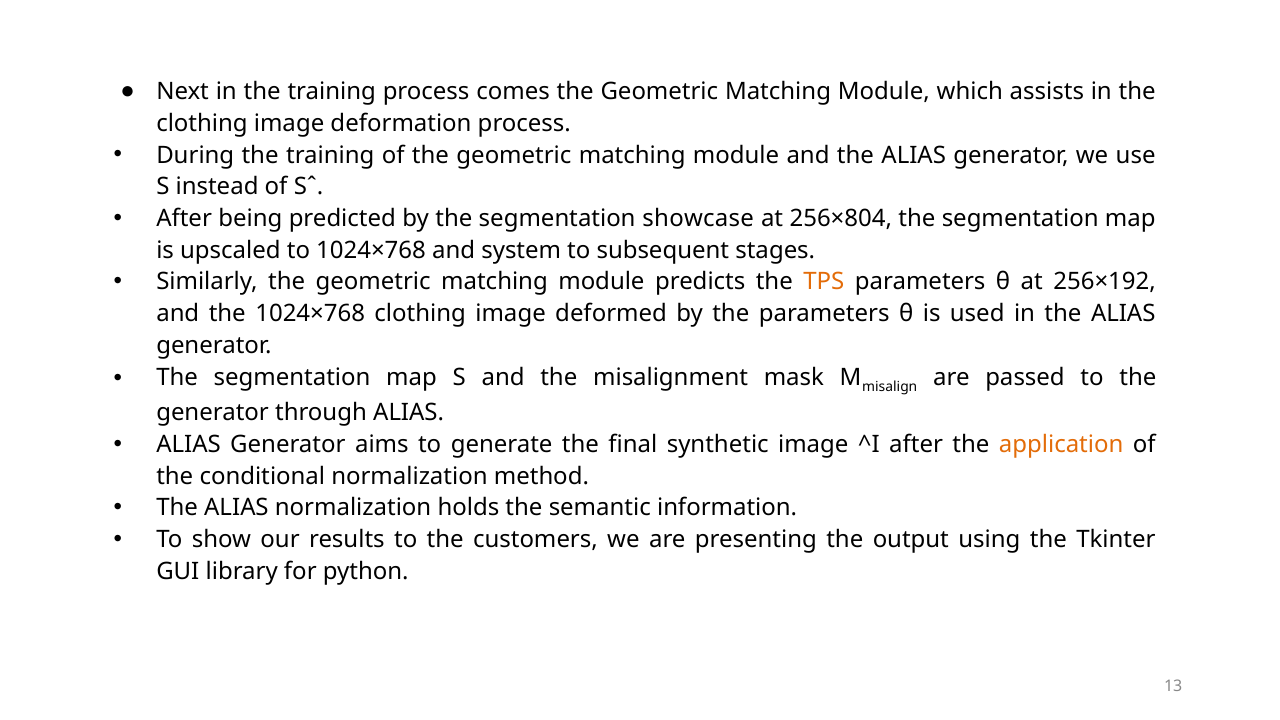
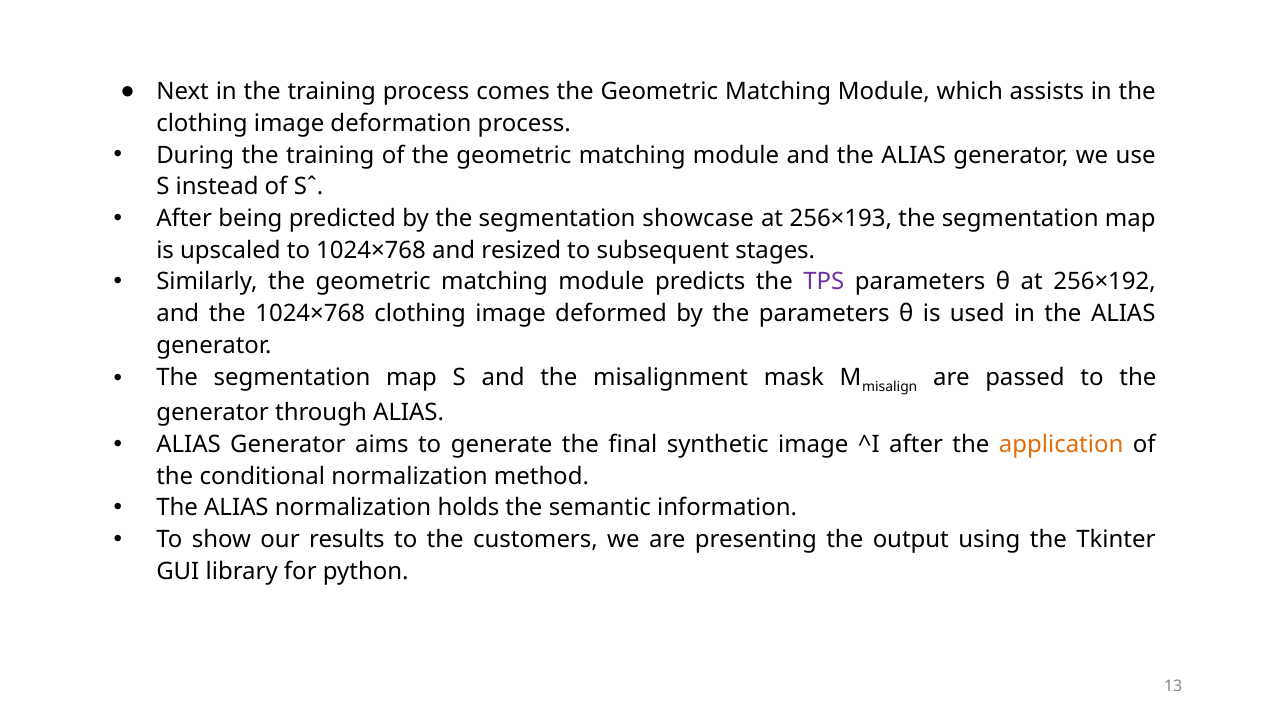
256×804: 256×804 -> 256×193
system: system -> resized
TPS colour: orange -> purple
